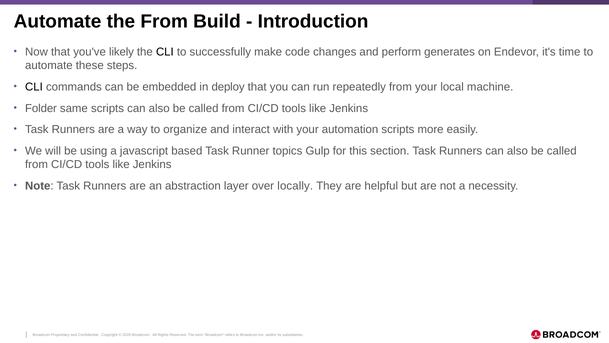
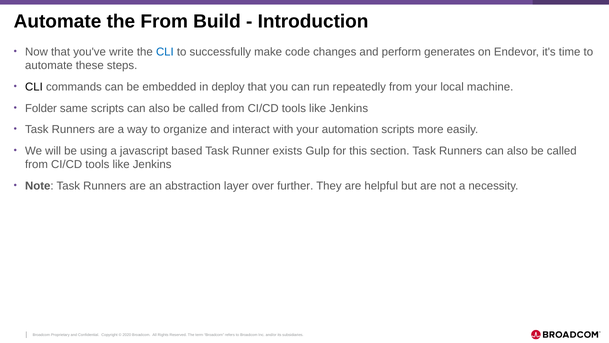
likely: likely -> write
CLI at (165, 52) colour: black -> blue
topics: topics -> exists
locally: locally -> further
